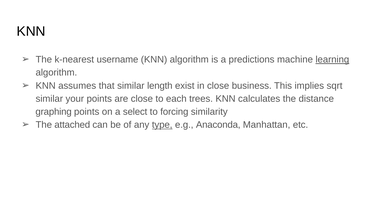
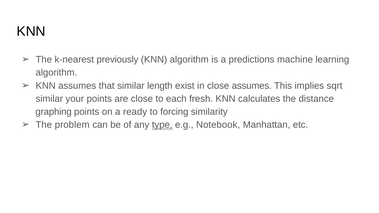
username: username -> previously
learning underline: present -> none
close business: business -> assumes
trees: trees -> fresh
select: select -> ready
attached: attached -> problem
Anaconda: Anaconda -> Notebook
